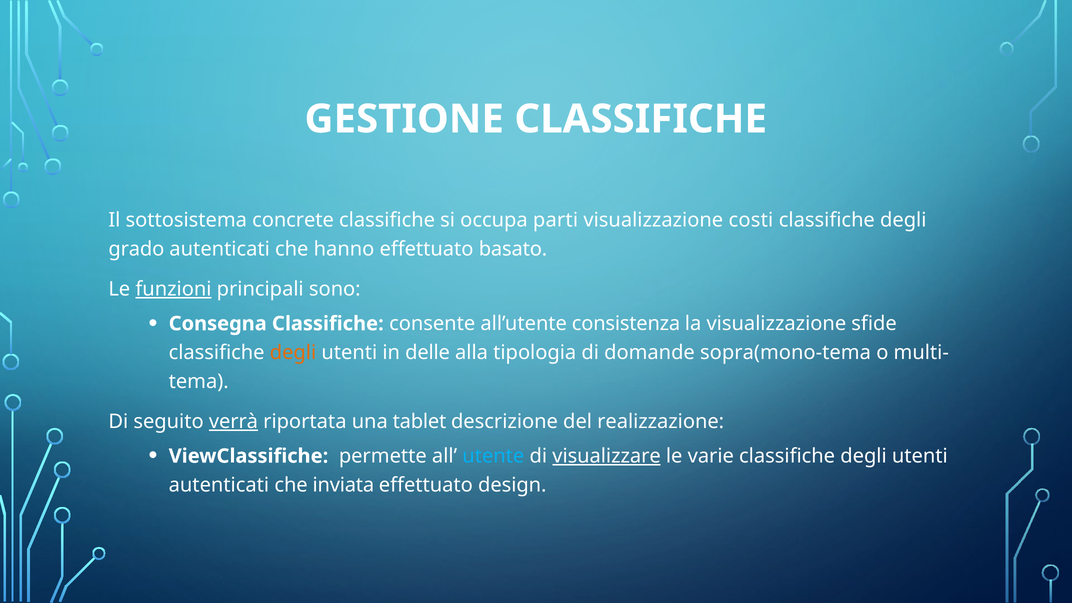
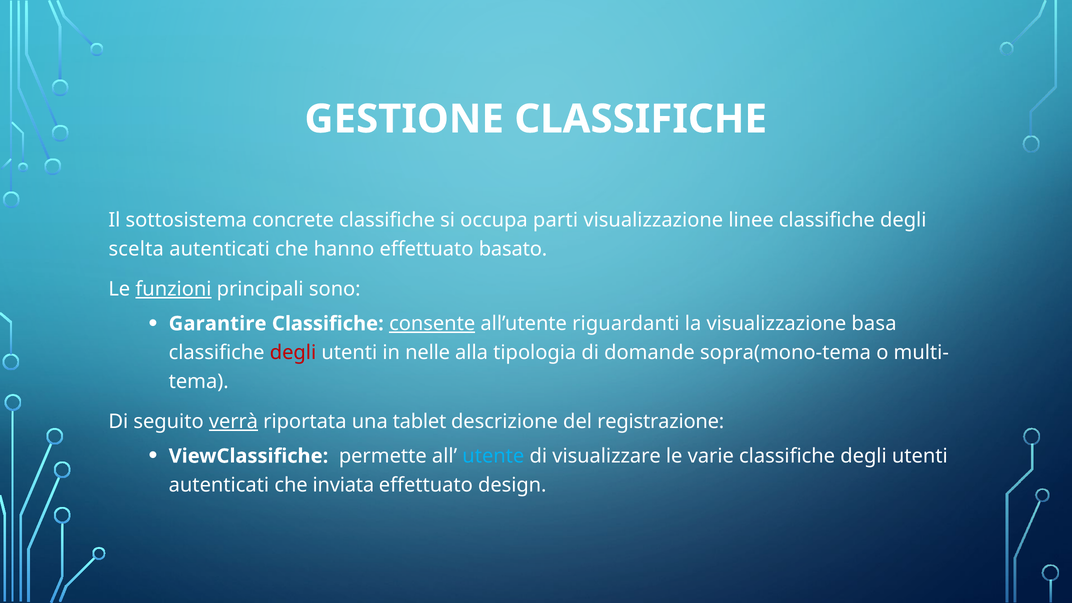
costi: costi -> linee
grado: grado -> scelta
Consegna: Consegna -> Garantire
consente underline: none -> present
consistenza: consistenza -> riguardanti
sfide: sfide -> basa
degli at (293, 353) colour: orange -> red
delle: delle -> nelle
realizzazione: realizzazione -> registrazione
visualizzare underline: present -> none
